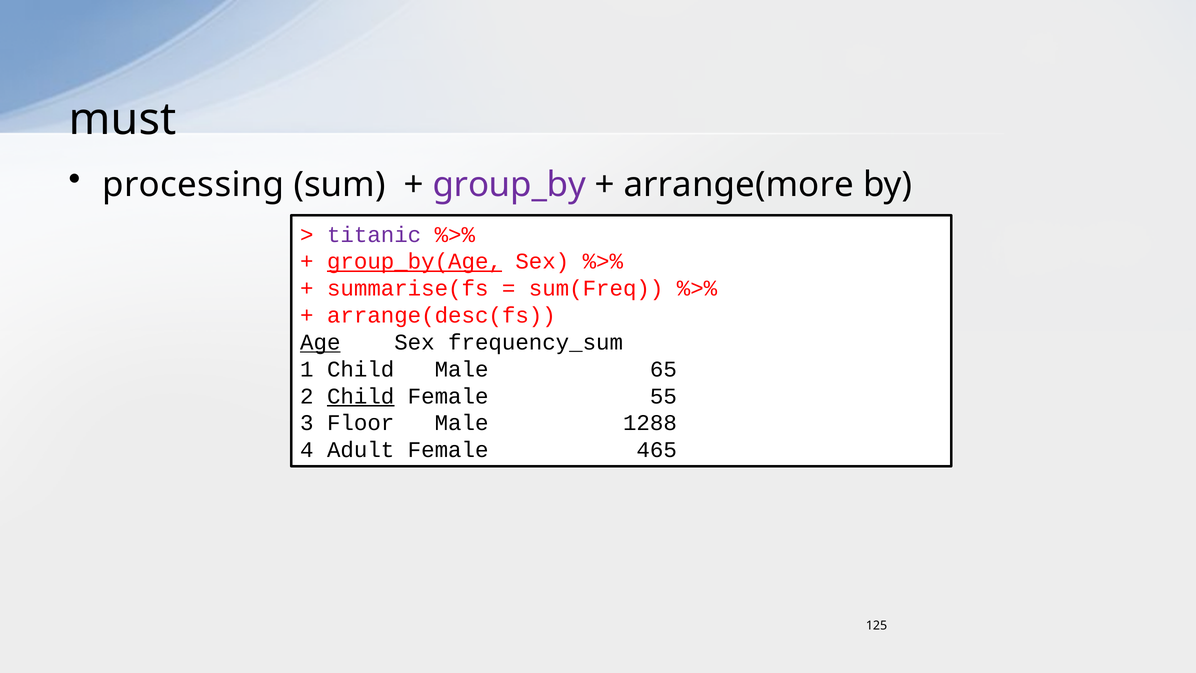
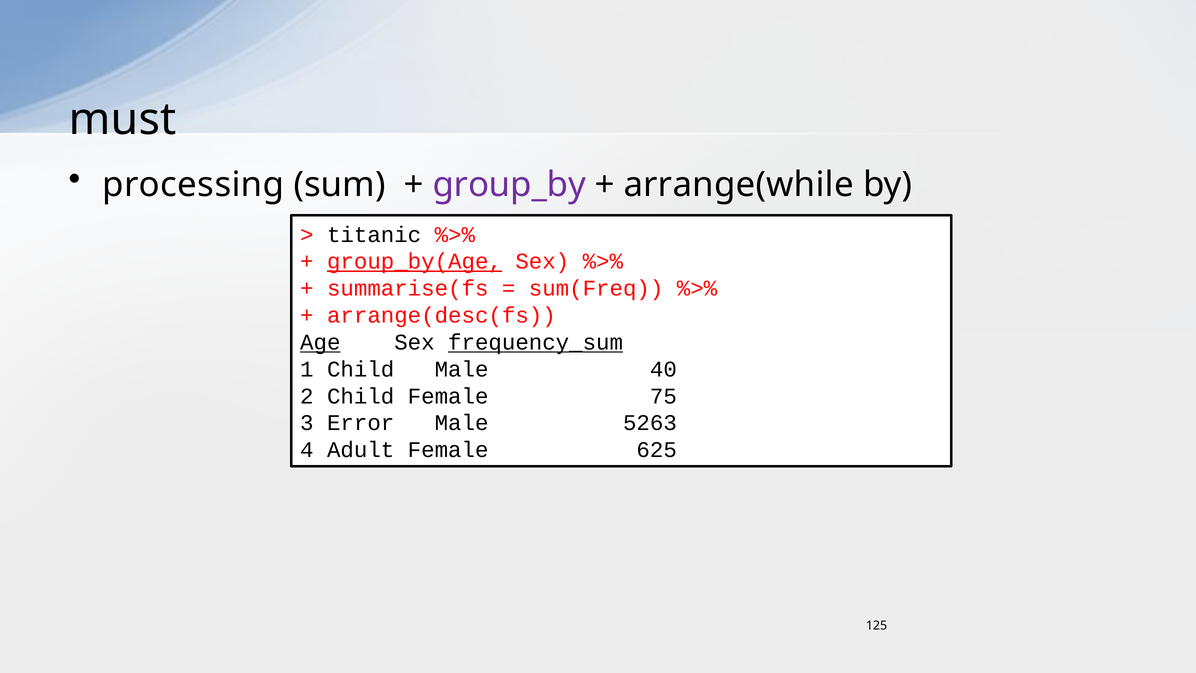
arrange(more: arrange(more -> arrange(while
titanic colour: purple -> black
frequency_sum underline: none -> present
65: 65 -> 40
Child at (361, 396) underline: present -> none
55: 55 -> 75
Floor: Floor -> Error
1288: 1288 -> 5263
465: 465 -> 625
